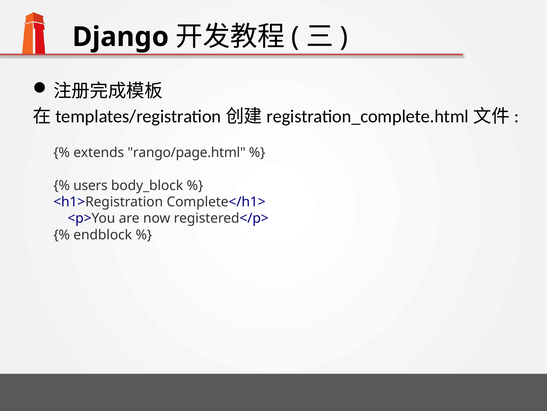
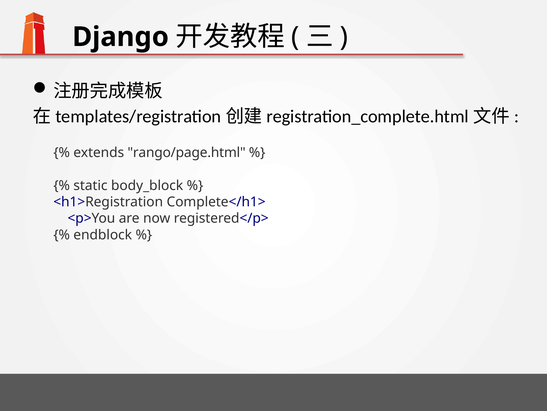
users: users -> static
